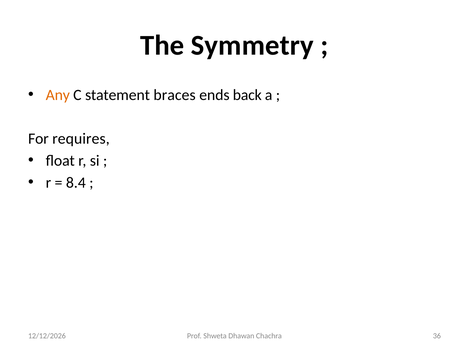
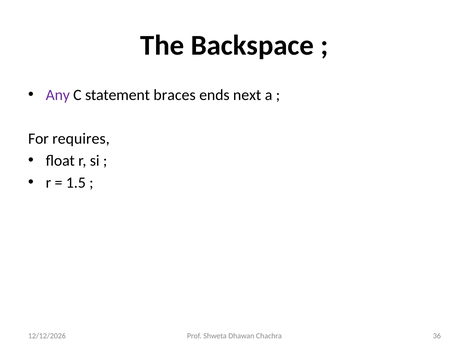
Symmetry: Symmetry -> Backspace
Any colour: orange -> purple
back: back -> next
8.4: 8.4 -> 1.5
